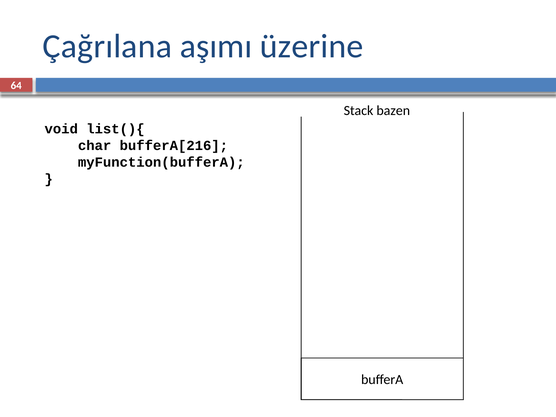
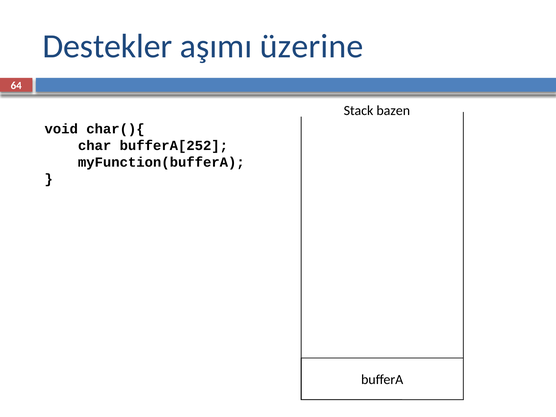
Çağrılana: Çağrılana -> Destekler
list(){: list(){ -> char(){
bufferA[216: bufferA[216 -> bufferA[252
